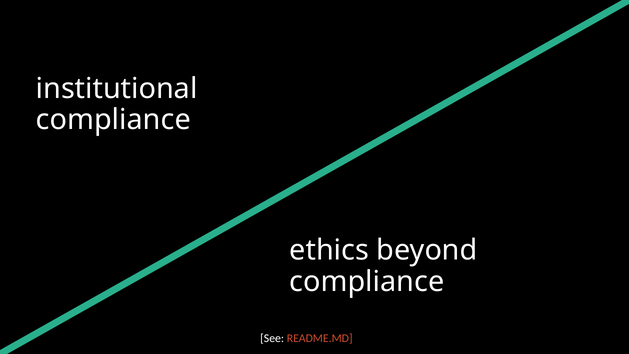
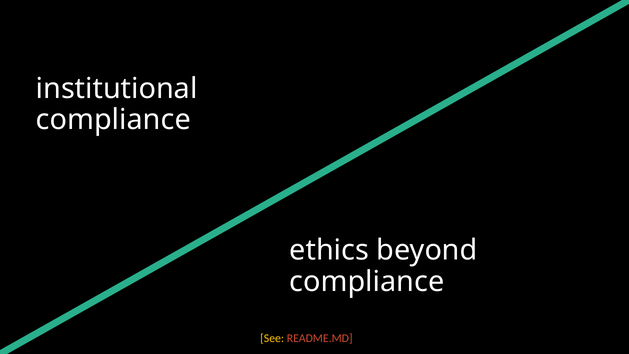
See colour: white -> yellow
